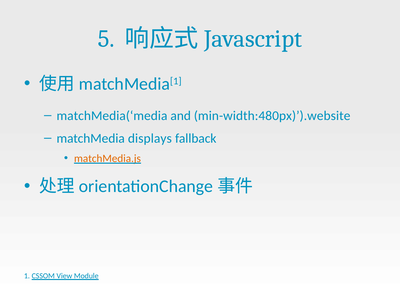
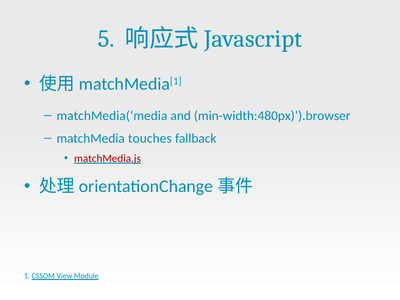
min-width:480px)’).website: min-width:480px)’).website -> min-width:480px)’).browser
displays: displays -> touches
matchMedia.js colour: orange -> red
